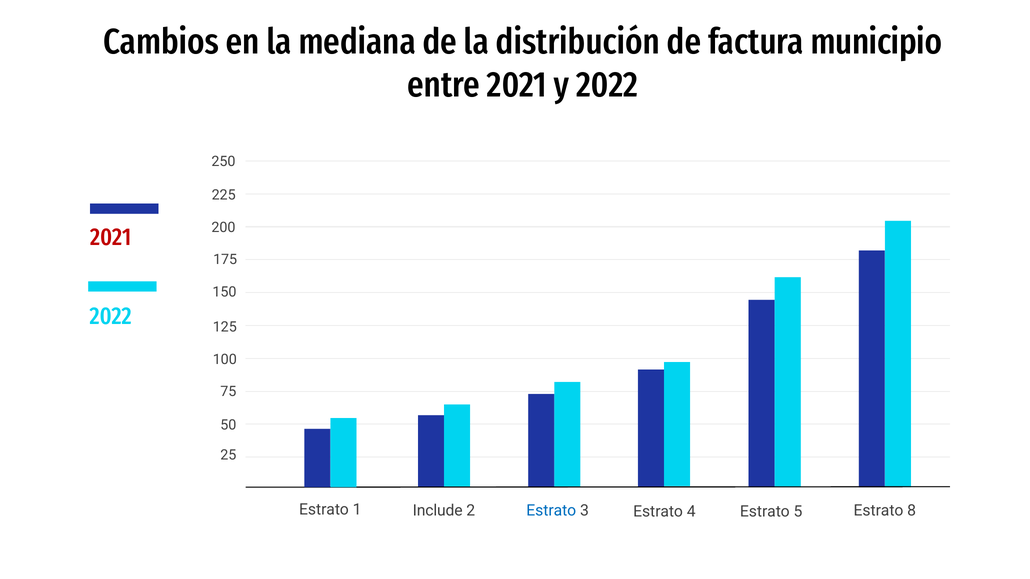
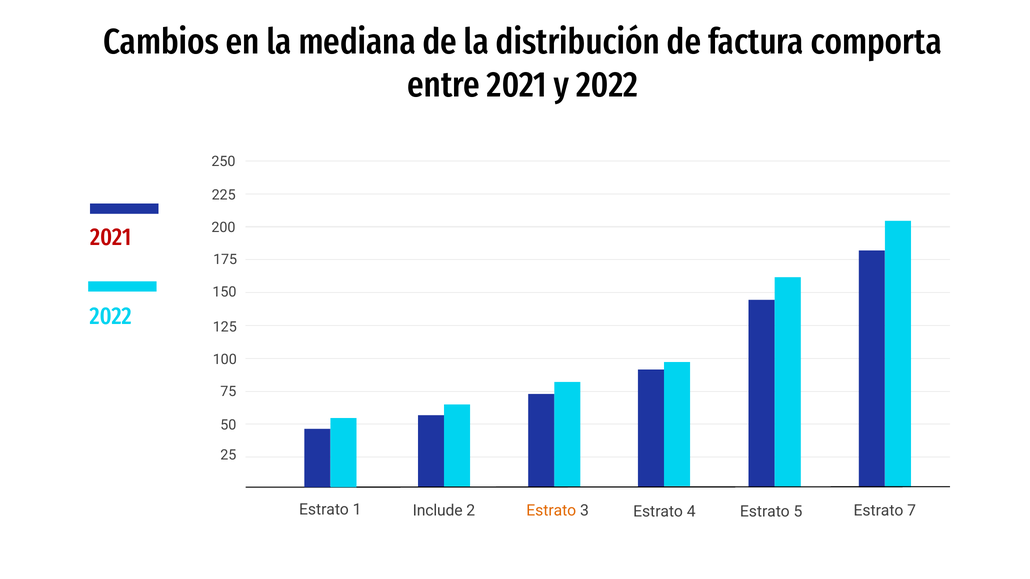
municipio: municipio -> comporta
Estrato at (551, 511) colour: blue -> orange
8: 8 -> 7
